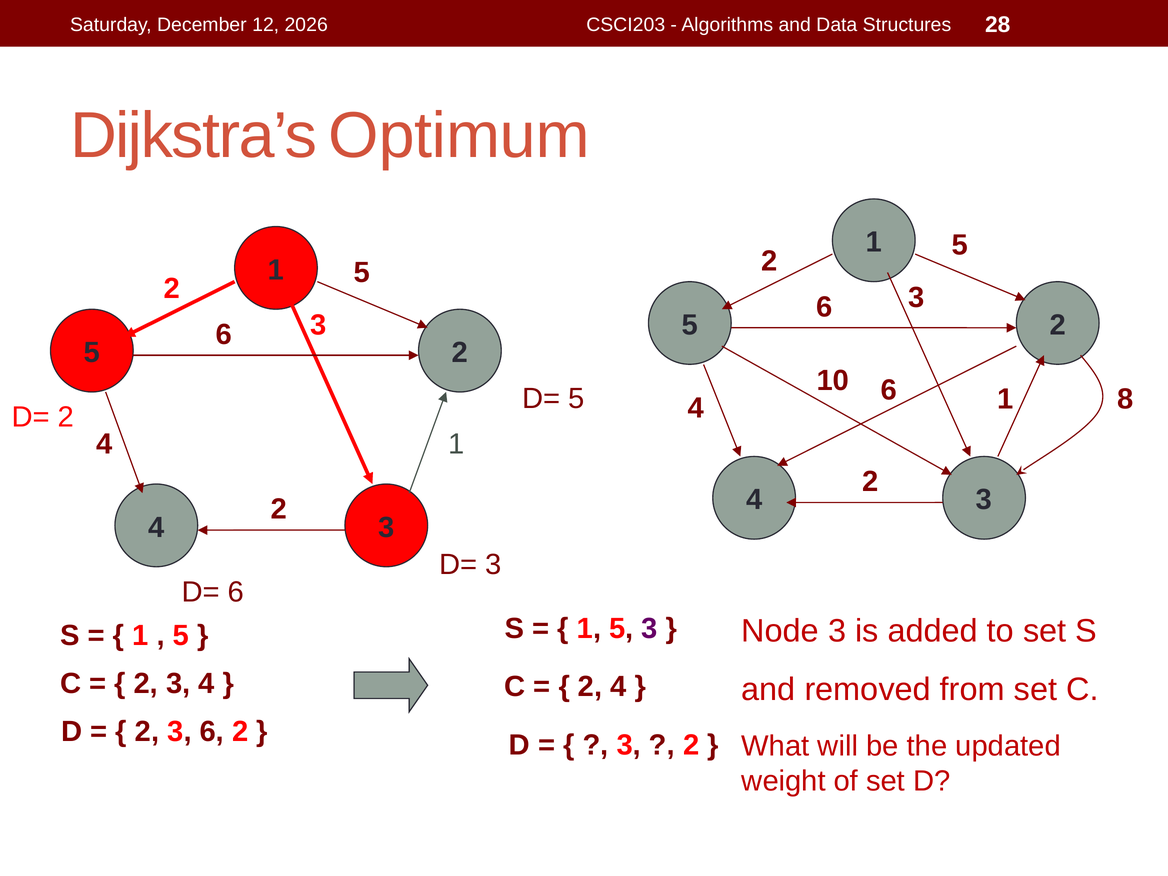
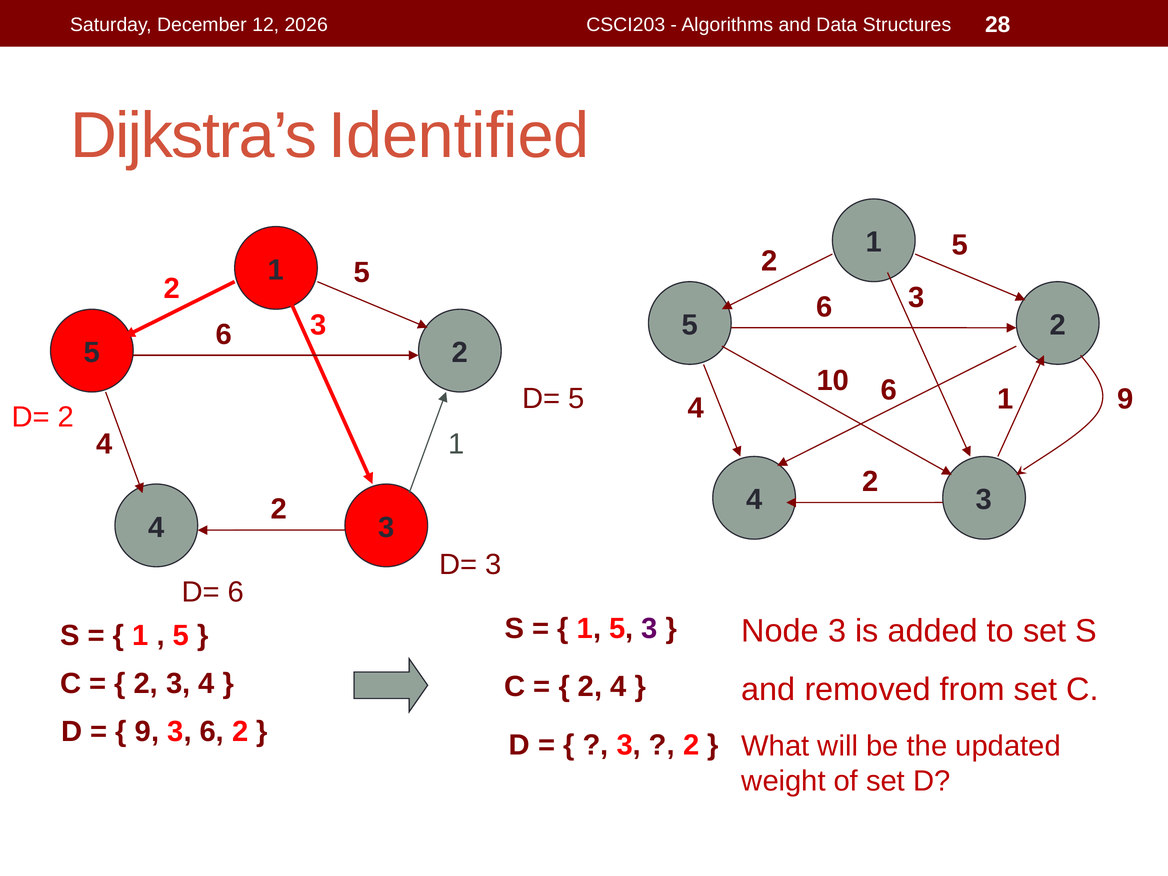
Optimum: Optimum -> Identified
1 8: 8 -> 9
2 at (147, 732): 2 -> 9
